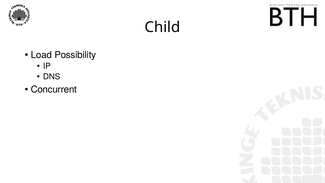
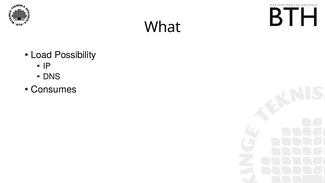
Child: Child -> What
Concurrent: Concurrent -> Consumes
